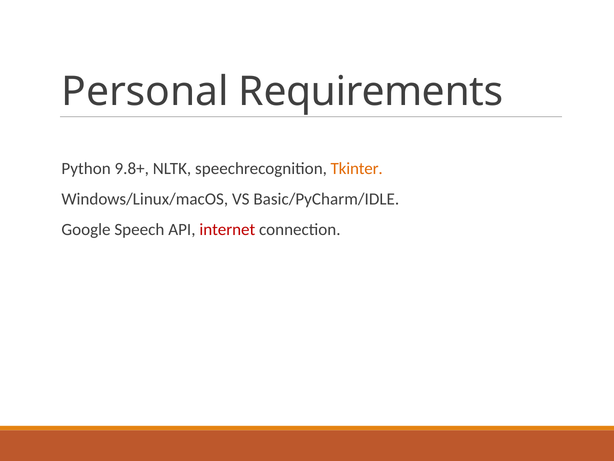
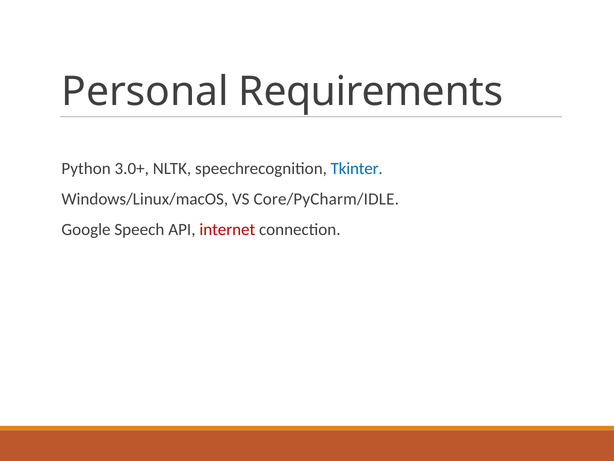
9.8+: 9.8+ -> 3.0+
Tkinter colour: orange -> blue
Basic/PyCharm/IDLE: Basic/PyCharm/IDLE -> Core/PyCharm/IDLE
